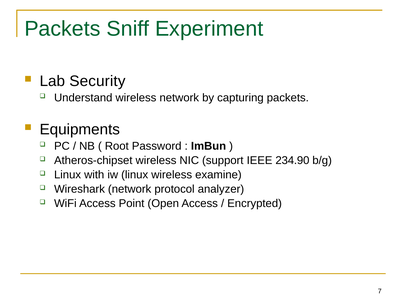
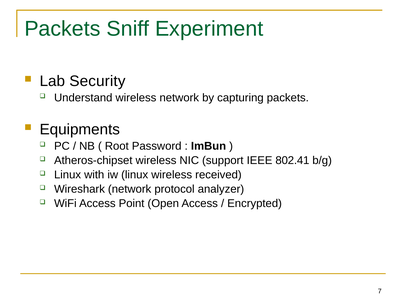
234.90: 234.90 -> 802.41
examine: examine -> received
